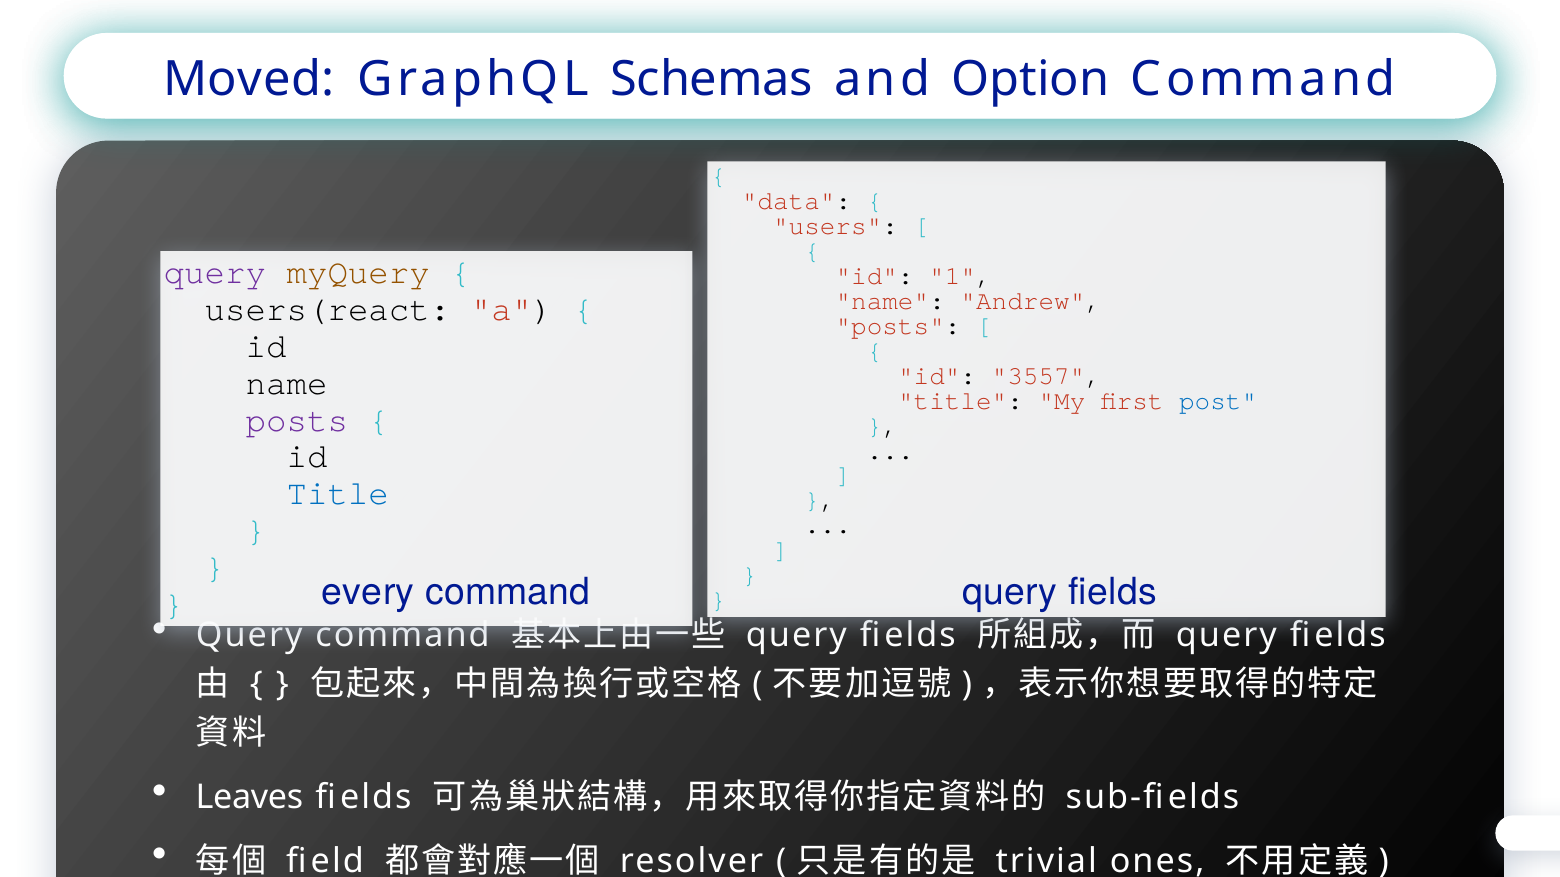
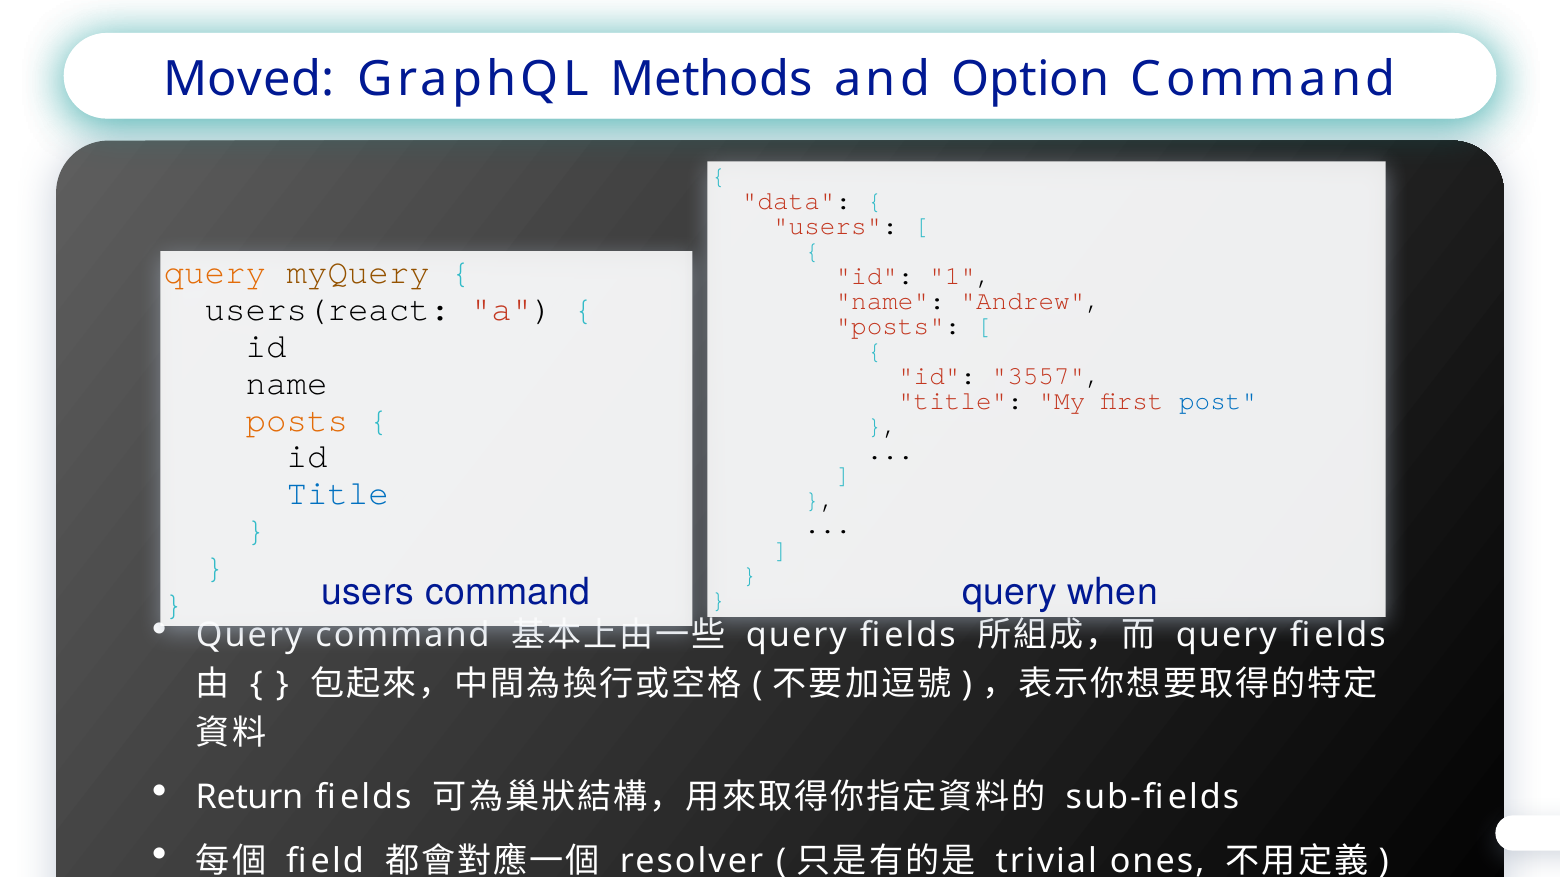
Schemas: Schemas -> Methods
query at (215, 273) colour: purple -> orange
posts at (297, 420) colour: purple -> orange
fields at (1113, 592): fields -> when
every at (368, 592): every -> users
Leaves: Leaves -> Return
